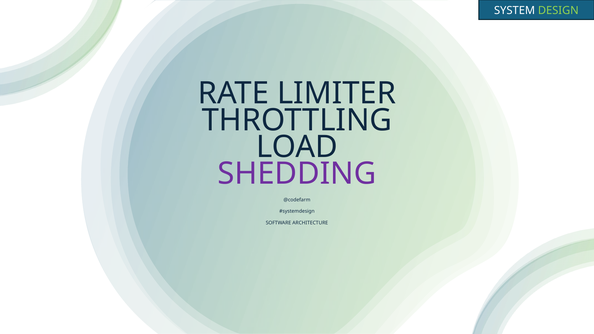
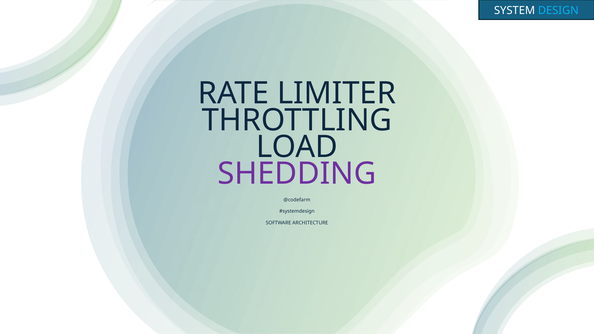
DESIGN colour: light green -> light blue
